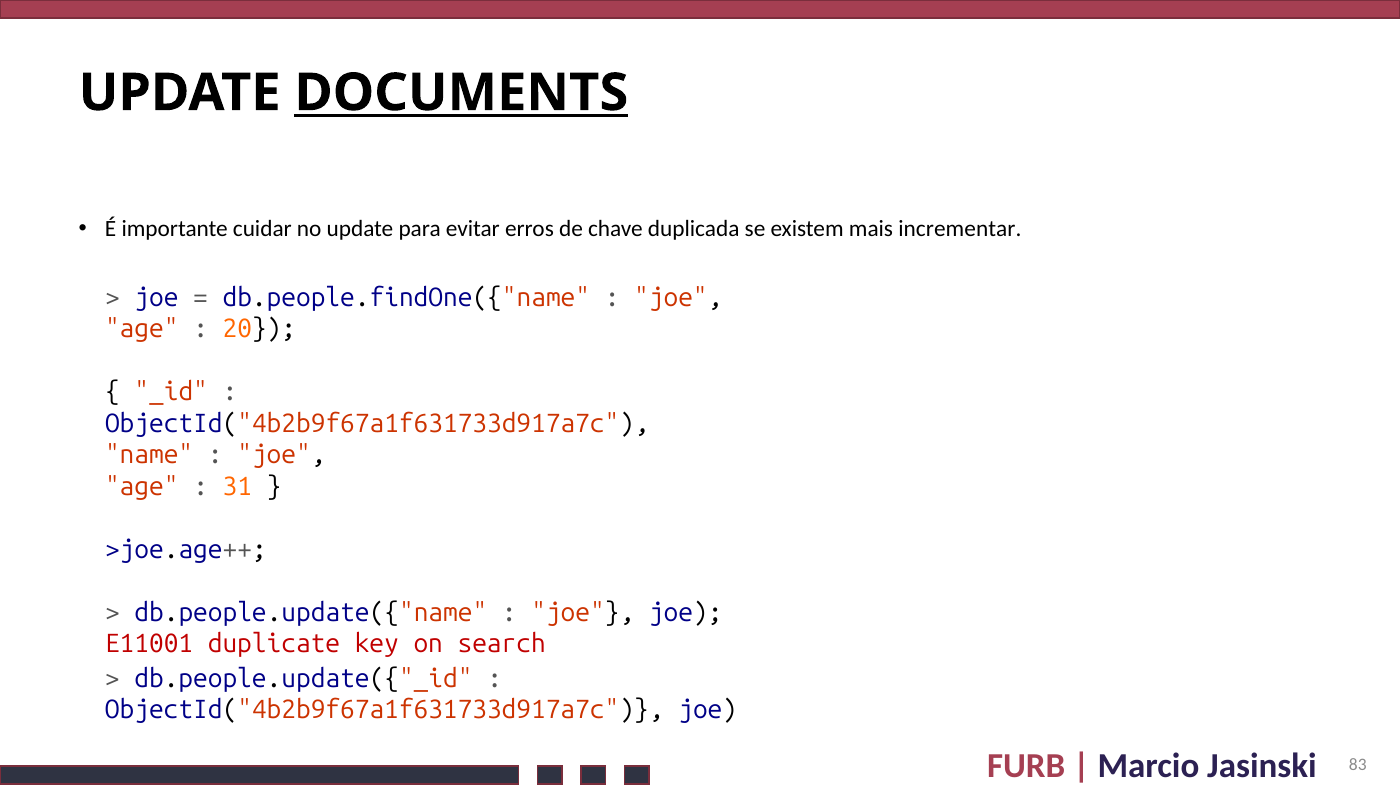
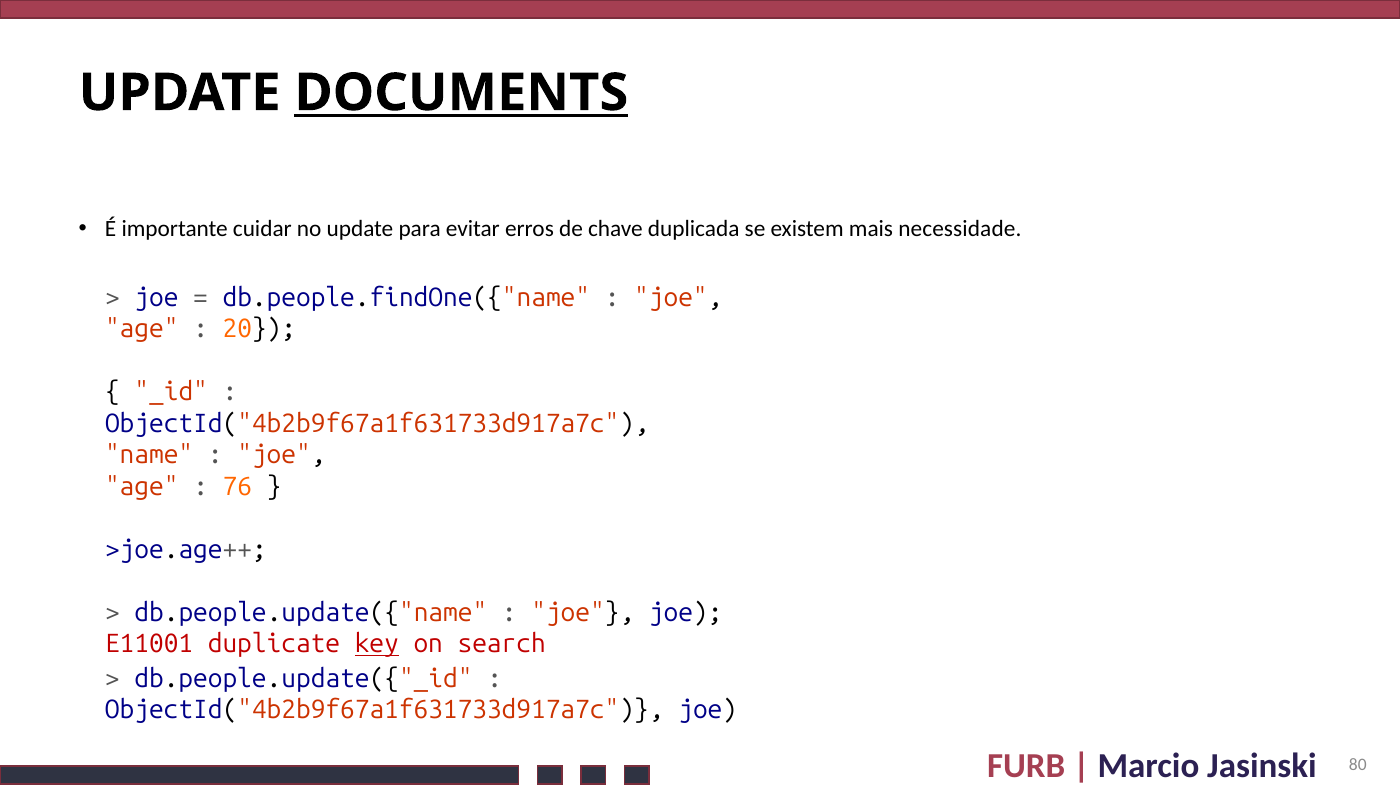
incrementar: incrementar -> necessidade
31: 31 -> 76
key underline: none -> present
83: 83 -> 80
